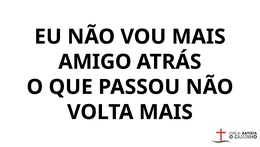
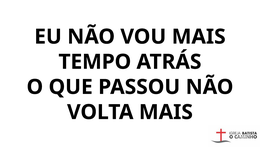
AMIGO: AMIGO -> TEMPO
